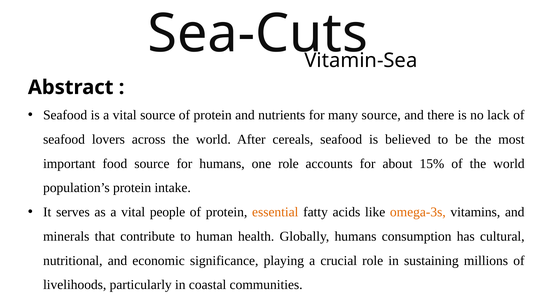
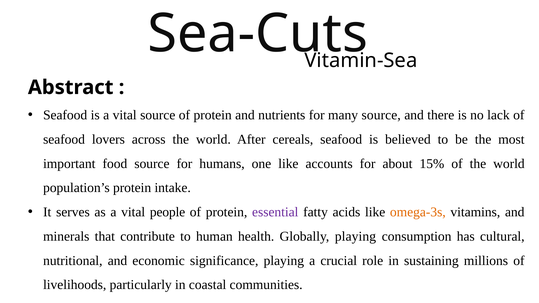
one role: role -> like
essential colour: orange -> purple
Globally humans: humans -> playing
